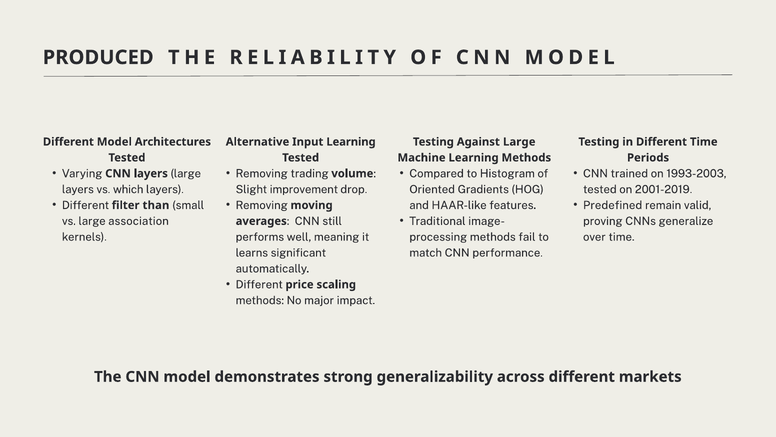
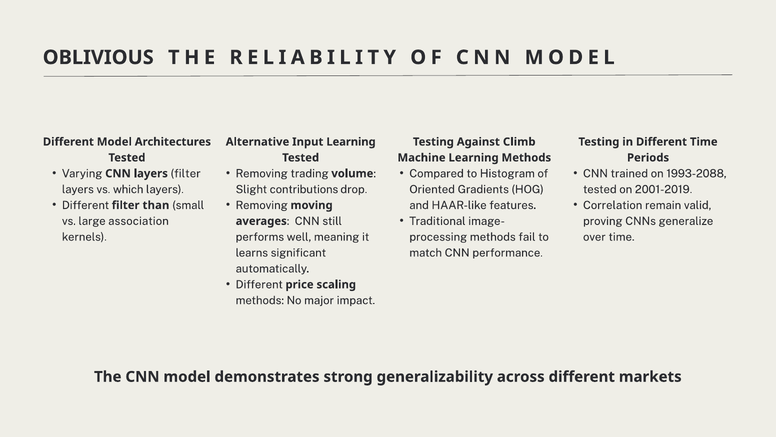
PRODUCED: PRODUCED -> OBLIVIOUS
Against Large: Large -> Climb
layers large: large -> filter
1993-2003: 1993-2003 -> 1993-2088
improvement: improvement -> contributions
Predefined: Predefined -> Correlation
